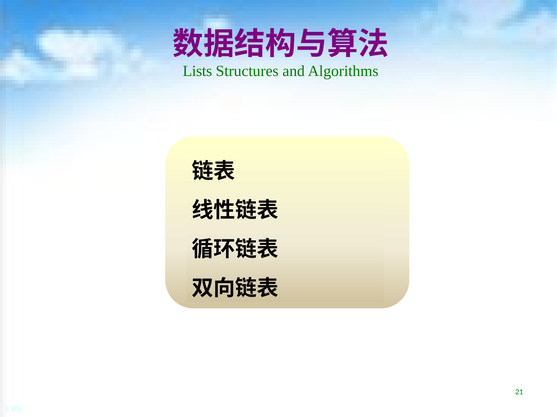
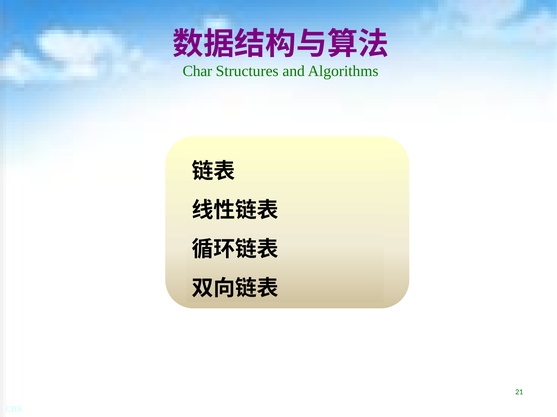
Lists: Lists -> Char
